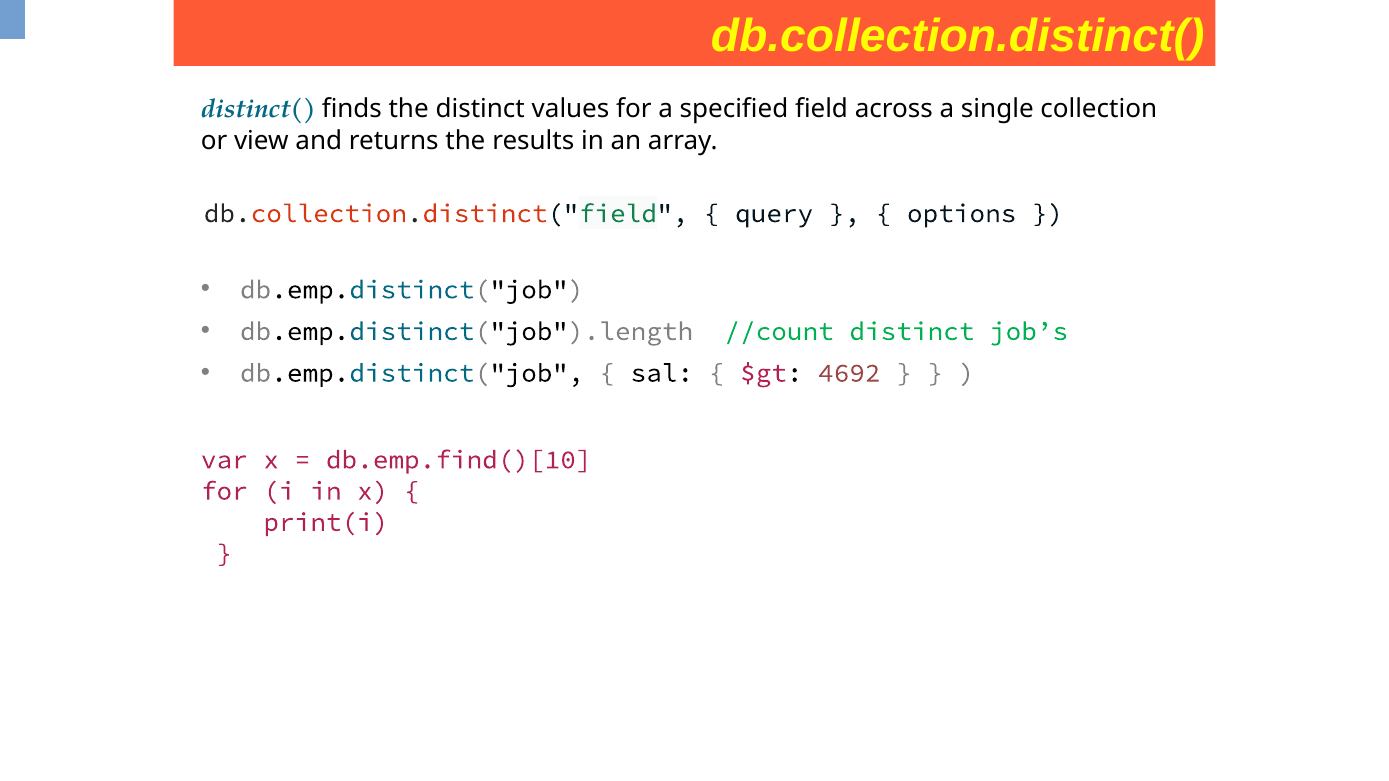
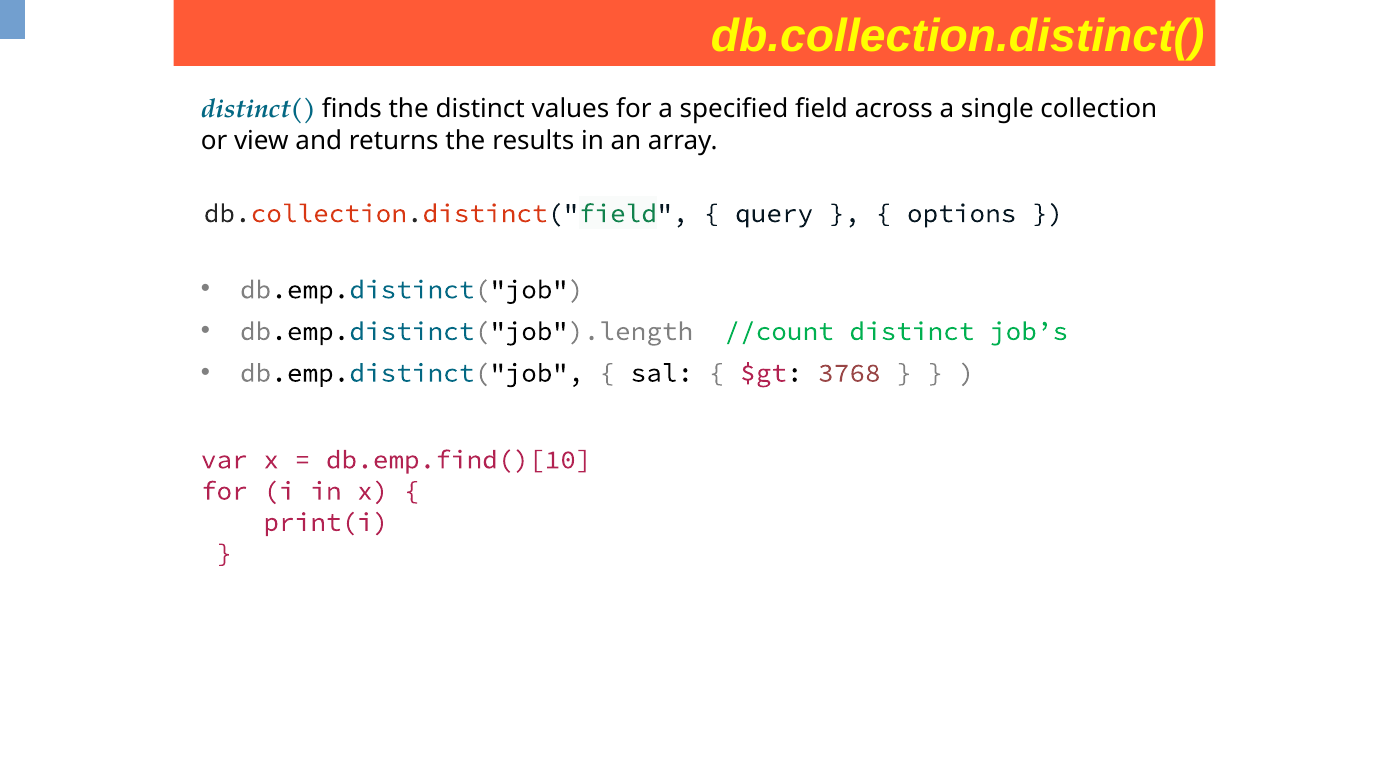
4692: 4692 -> 3768
